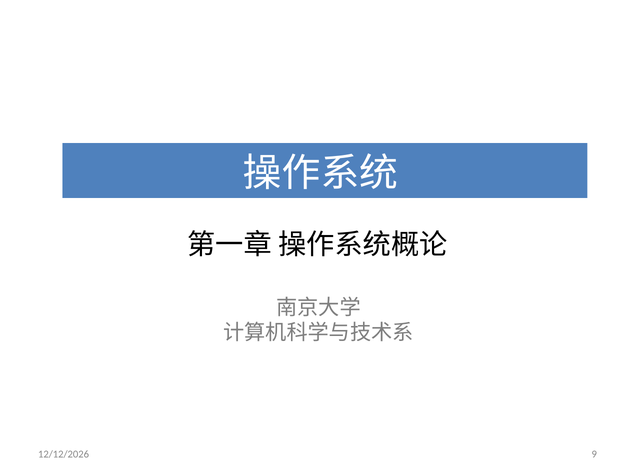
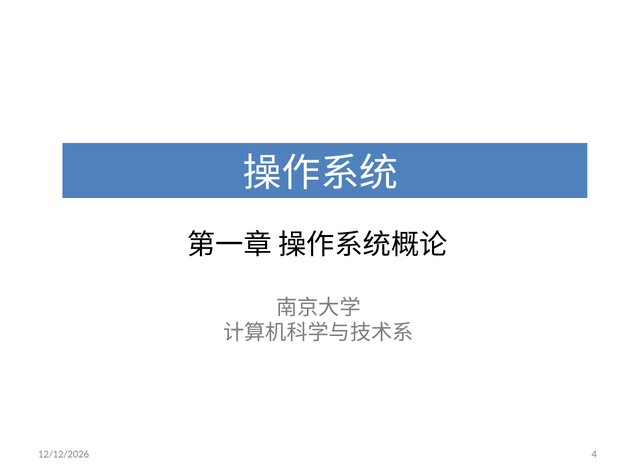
9: 9 -> 4
